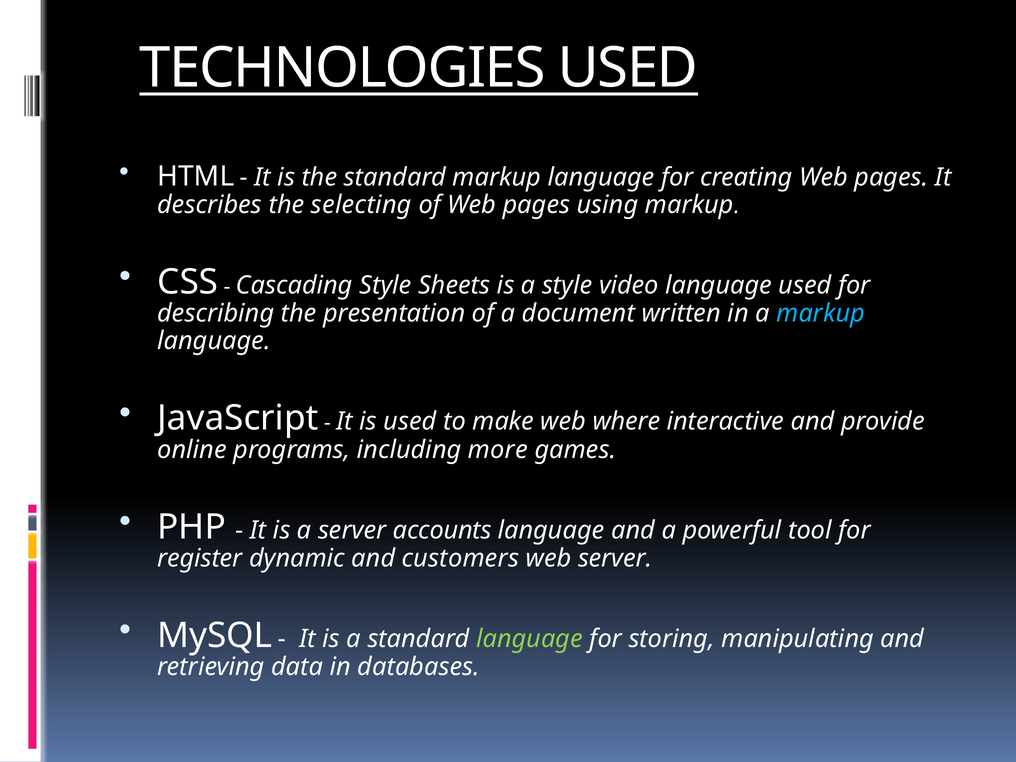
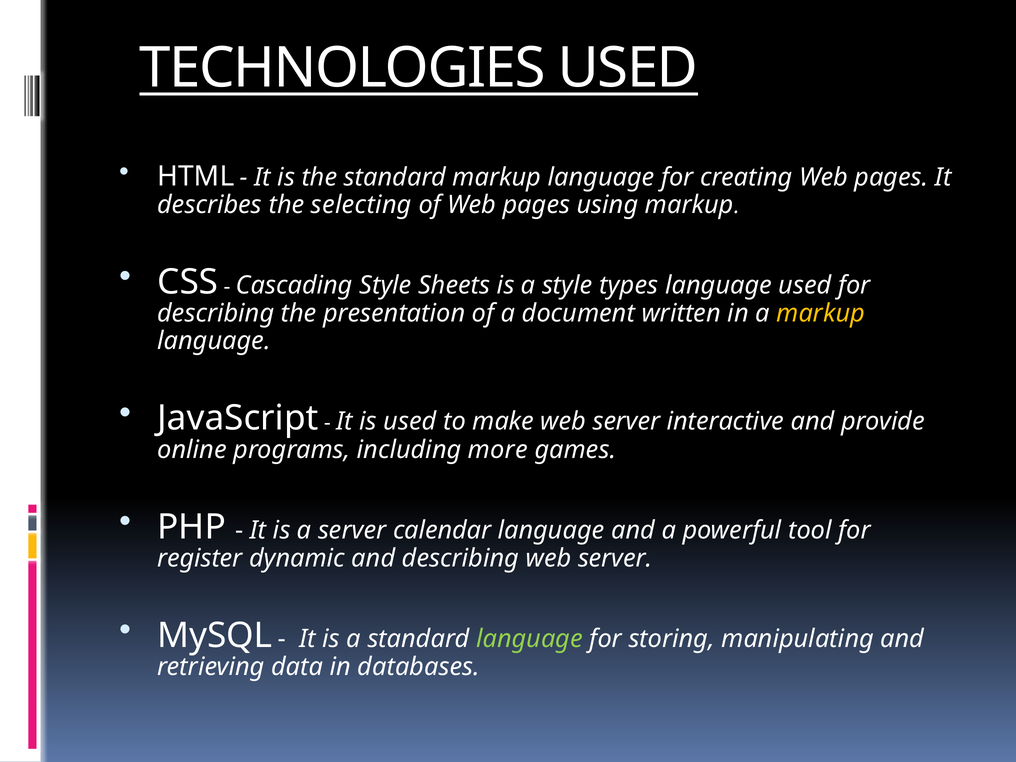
video: video -> types
markup at (821, 314) colour: light blue -> yellow
make web where: where -> server
accounts: accounts -> calendar
and customers: customers -> describing
